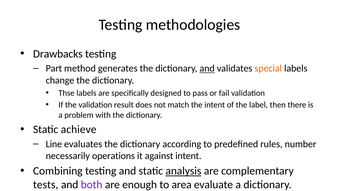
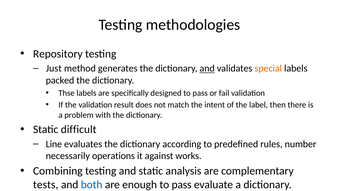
Drawbacks: Drawbacks -> Repository
Part: Part -> Just
change: change -> packed
achieve: achieve -> difficult
against intent: intent -> works
analysis underline: present -> none
both colour: purple -> blue
area at (182, 184): area -> pass
